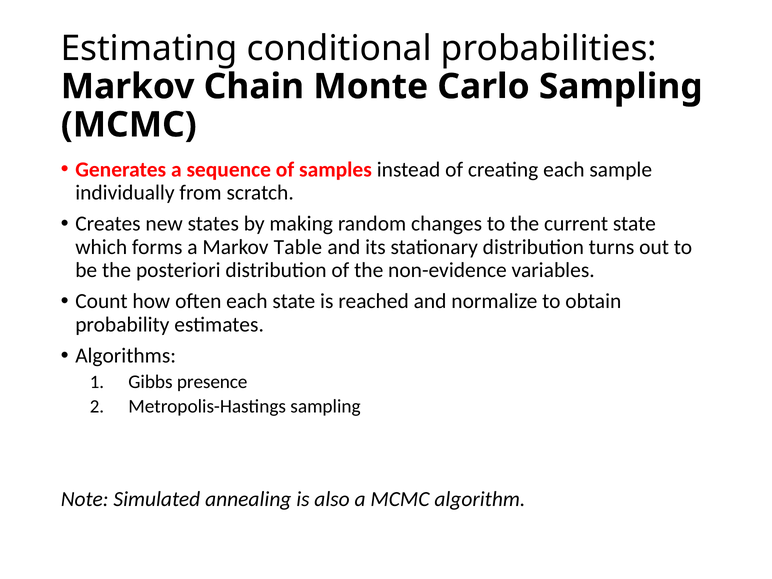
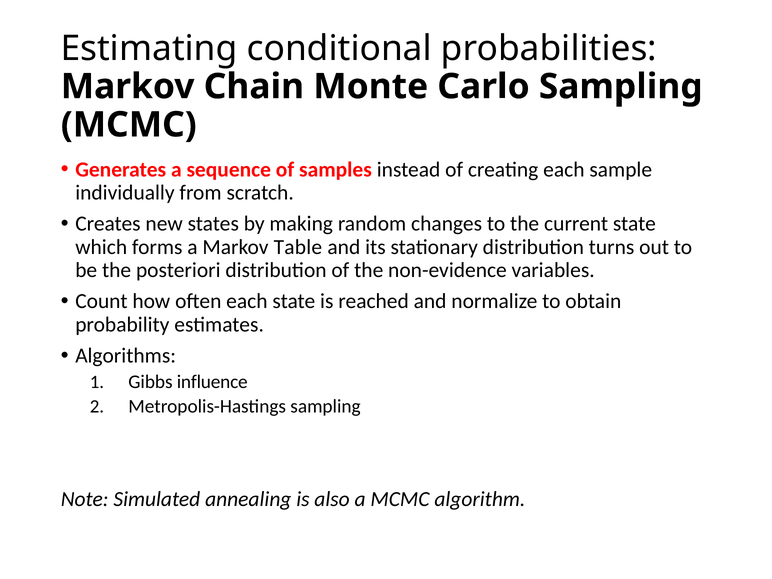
presence: presence -> influence
